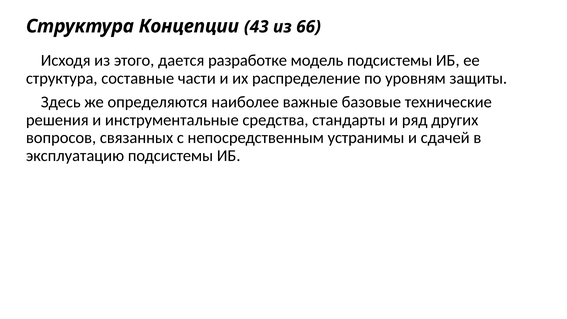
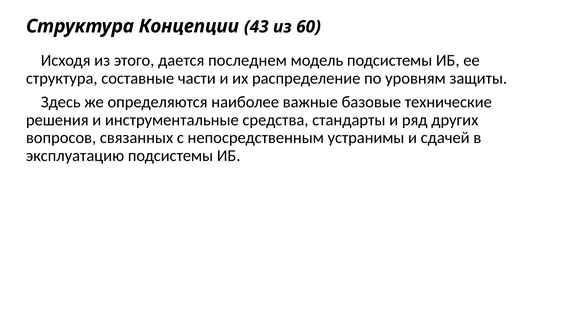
66: 66 -> 60
разработке: разработке -> последнем
